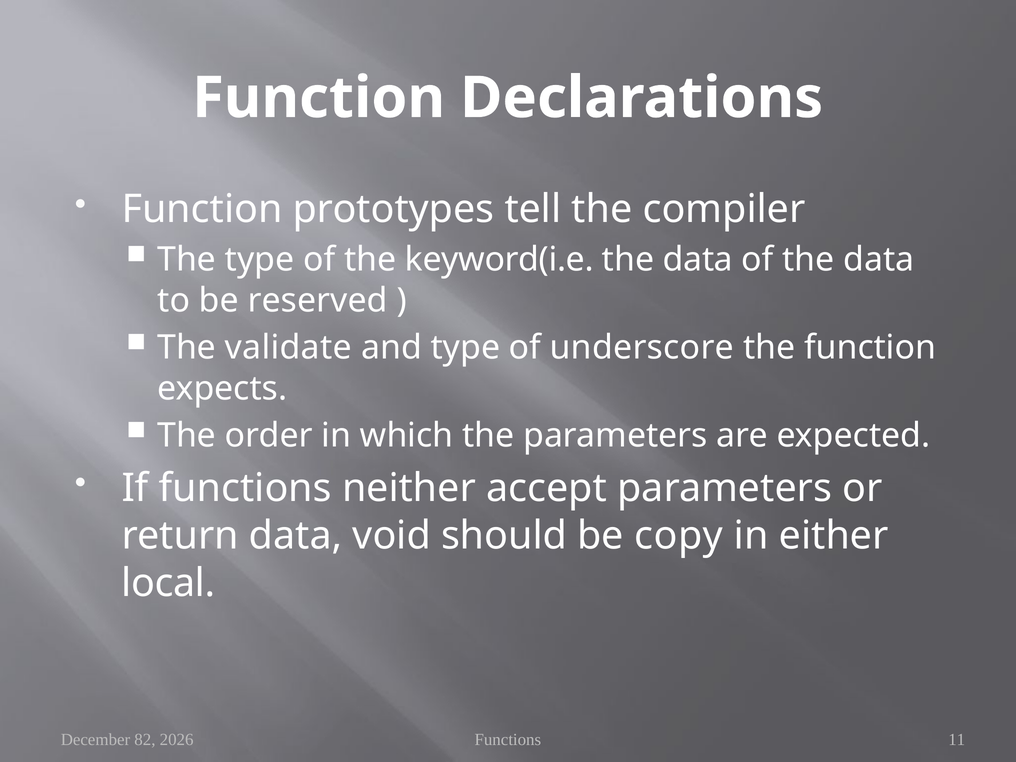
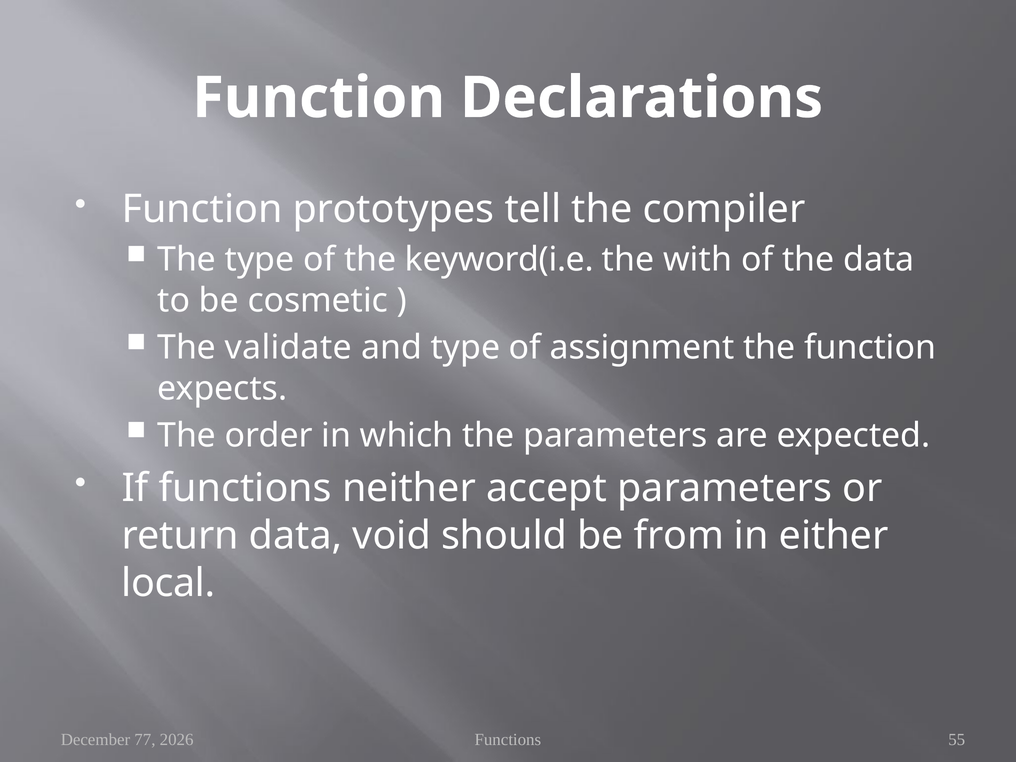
data at (698, 260): data -> with
reserved: reserved -> cosmetic
underscore: underscore -> assignment
copy: copy -> from
82: 82 -> 77
11: 11 -> 55
